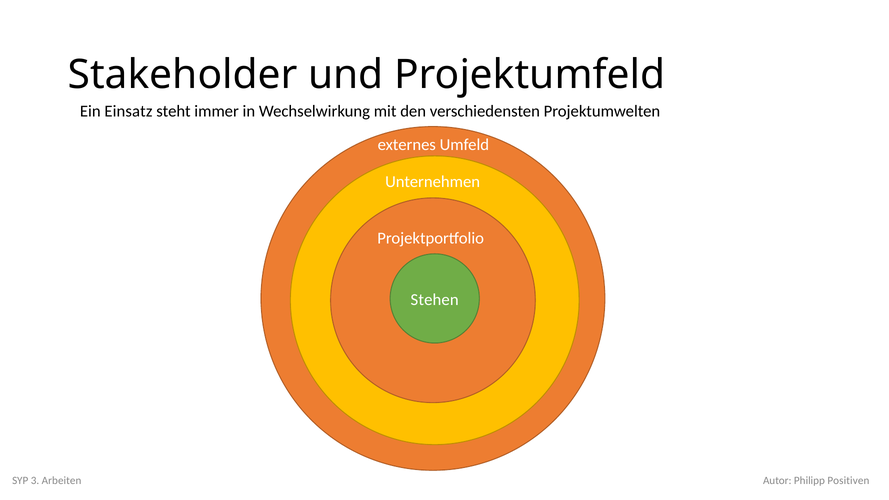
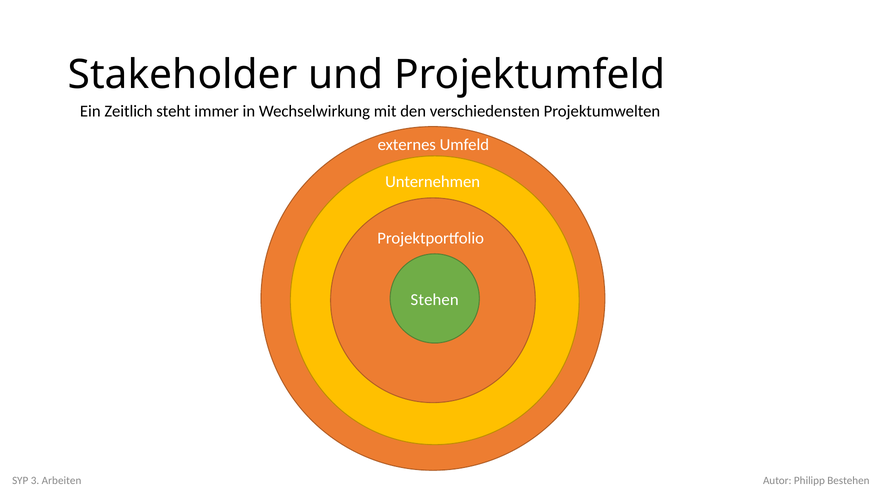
Einsatz: Einsatz -> Zeitlich
Positiven: Positiven -> Bestehen
